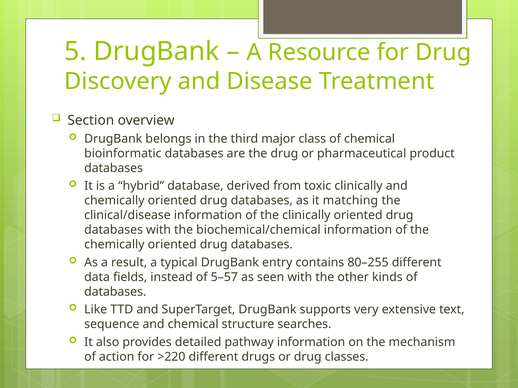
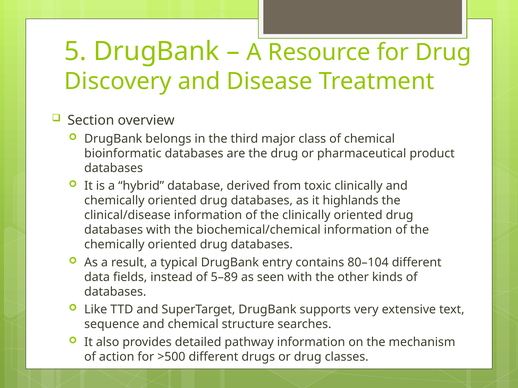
matching: matching -> highlands
80–255: 80–255 -> 80–104
5–57: 5–57 -> 5–89
>220: >220 -> >500
